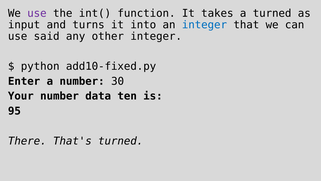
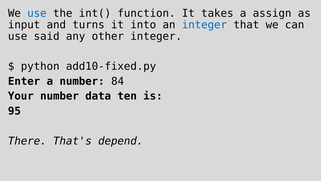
use at (37, 13) colour: purple -> blue
a turned: turned -> assign
30: 30 -> 84
That's turned: turned -> depend
